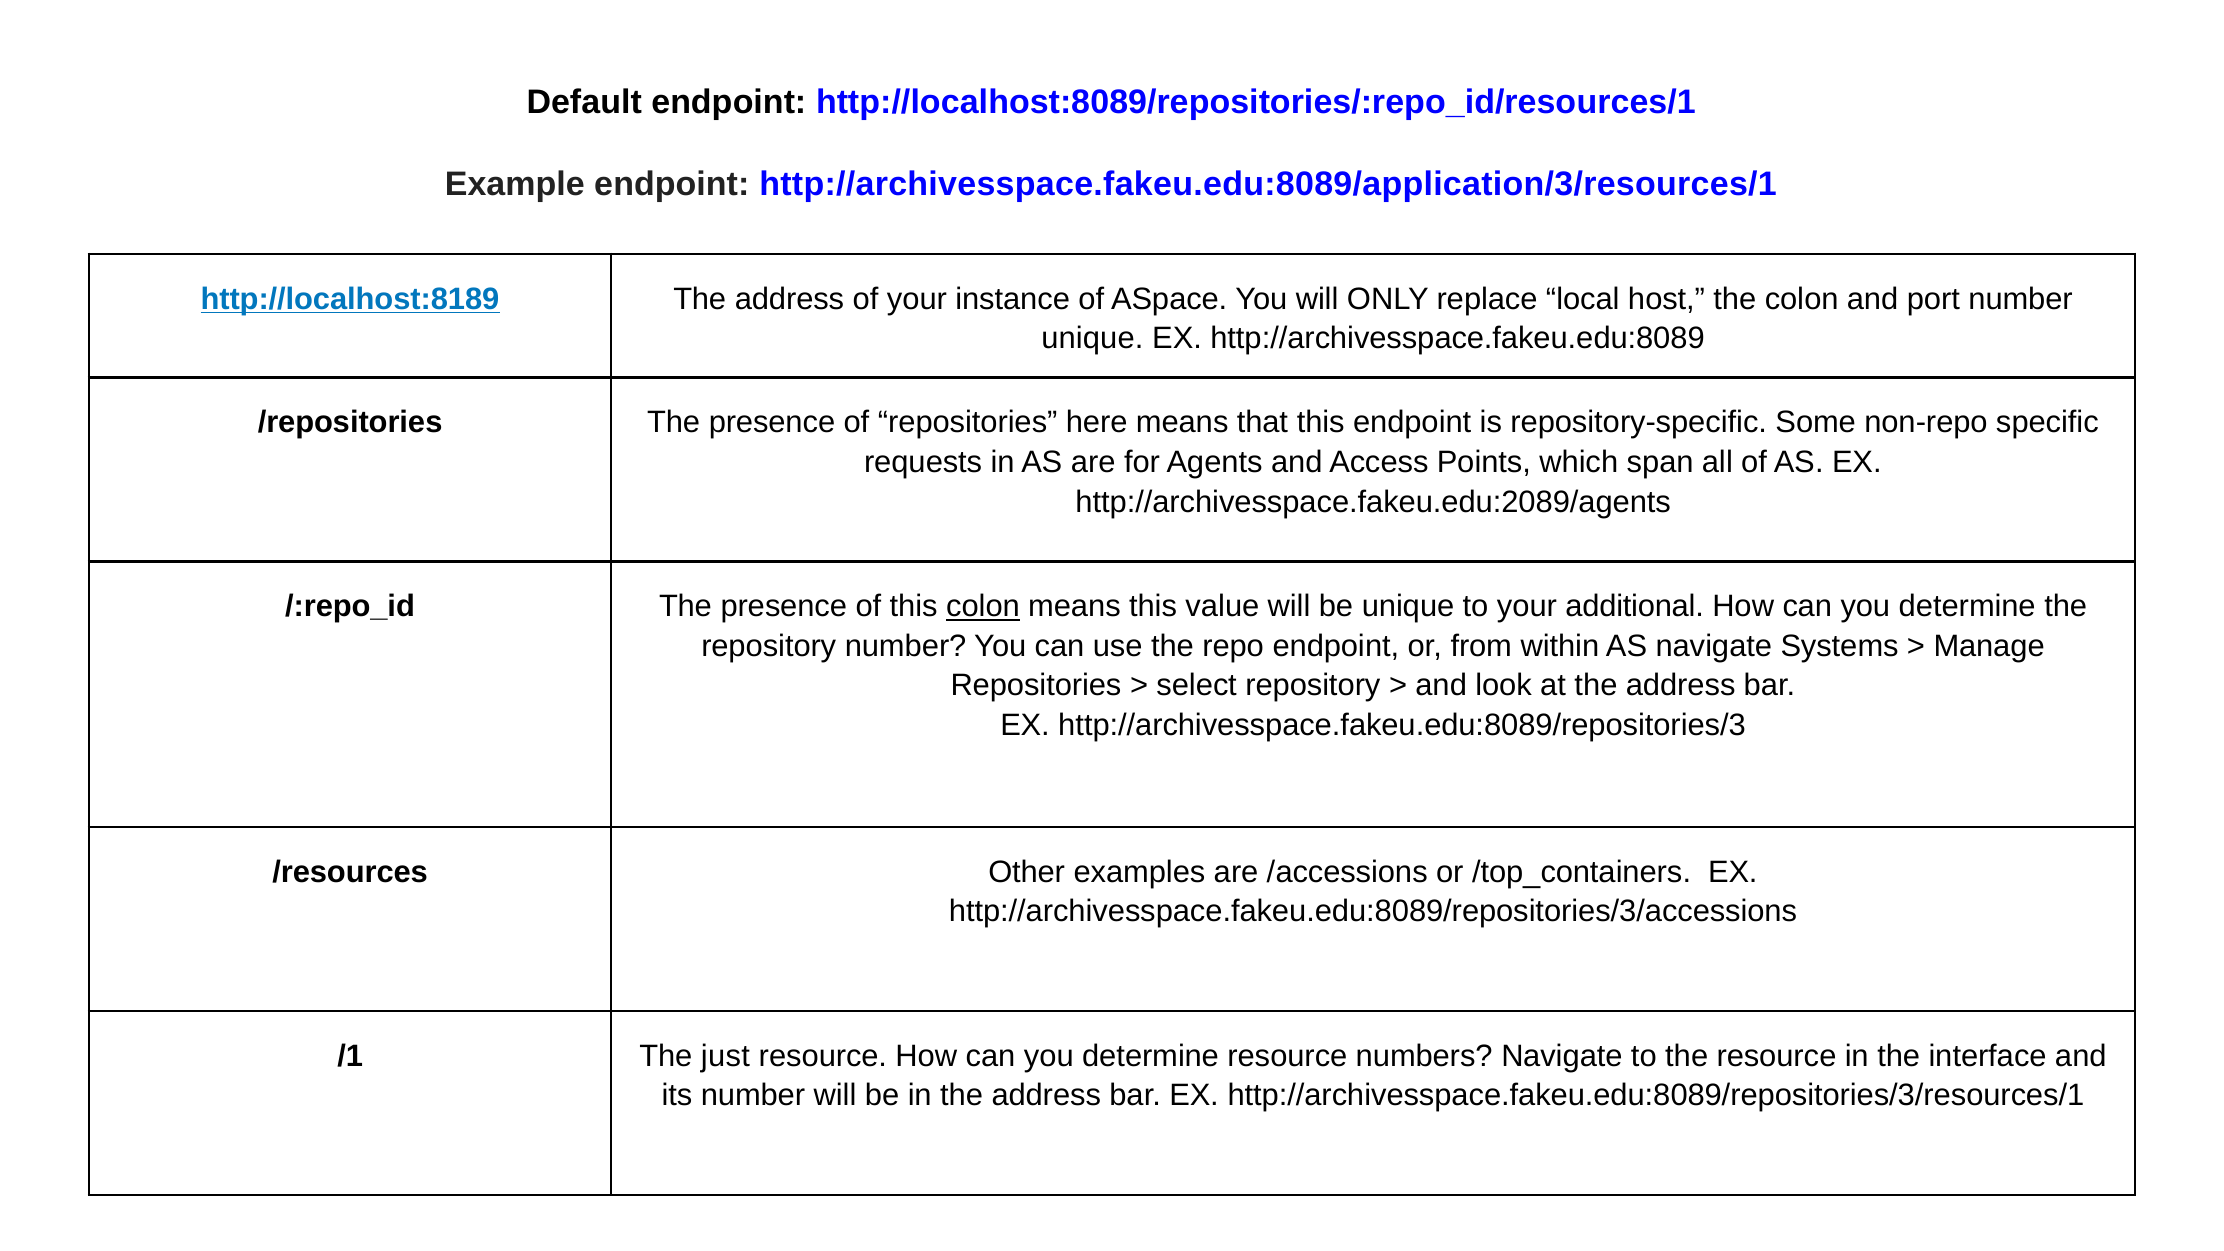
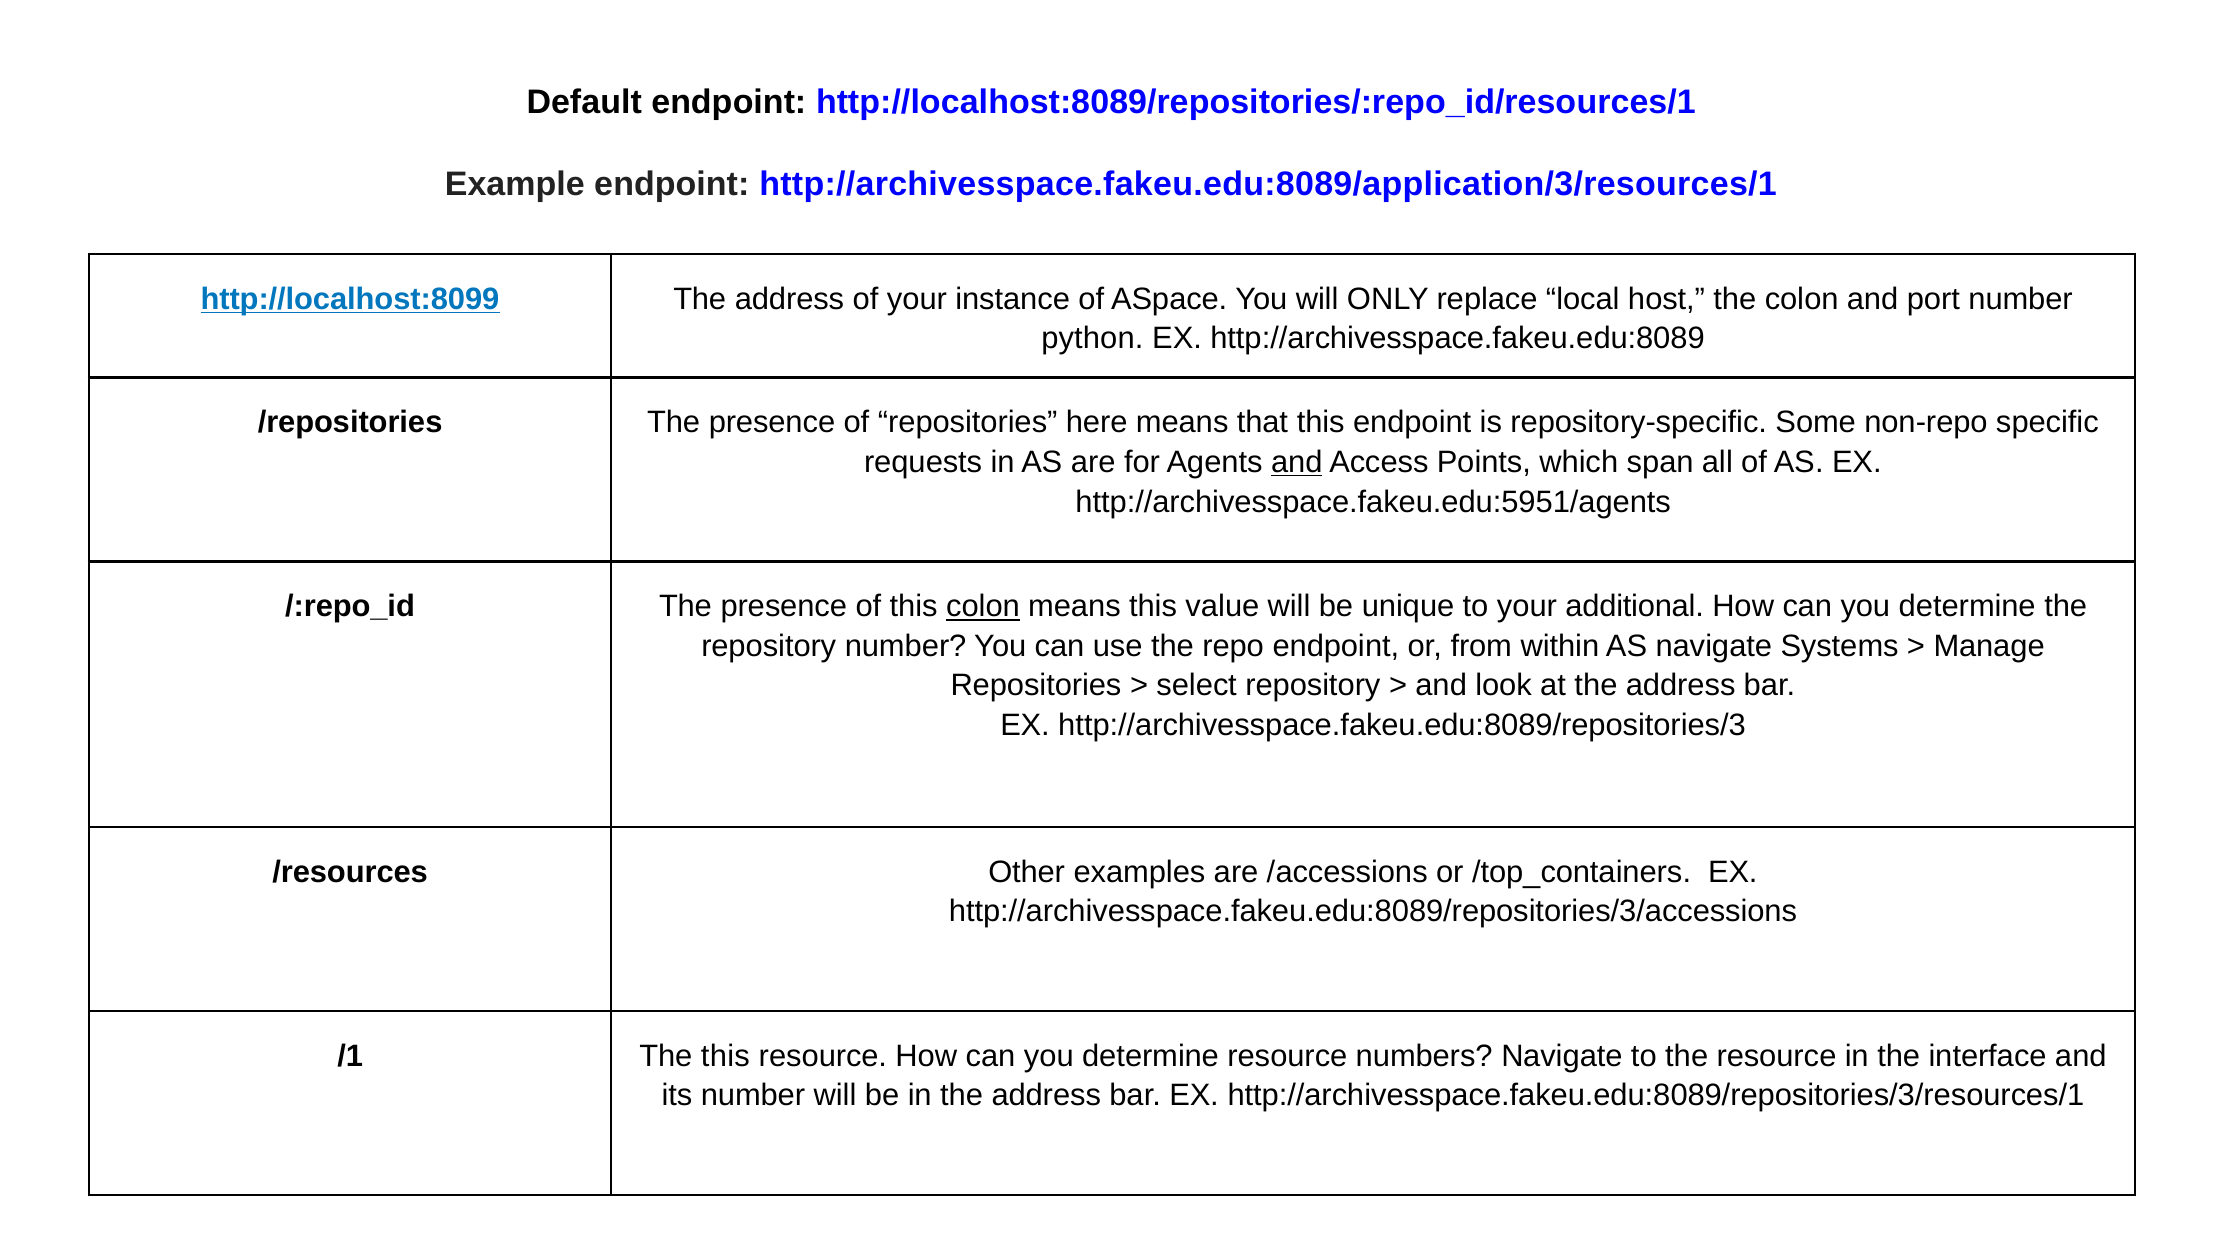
http://localhost:8189: http://localhost:8189 -> http://localhost:8099
unique at (1092, 339): unique -> python
and at (1297, 462) underline: none -> present
http://archivesspace.fakeu.edu:2089/agents: http://archivesspace.fakeu.edu:2089/agents -> http://archivesspace.fakeu.edu:5951/agents
The just: just -> this
